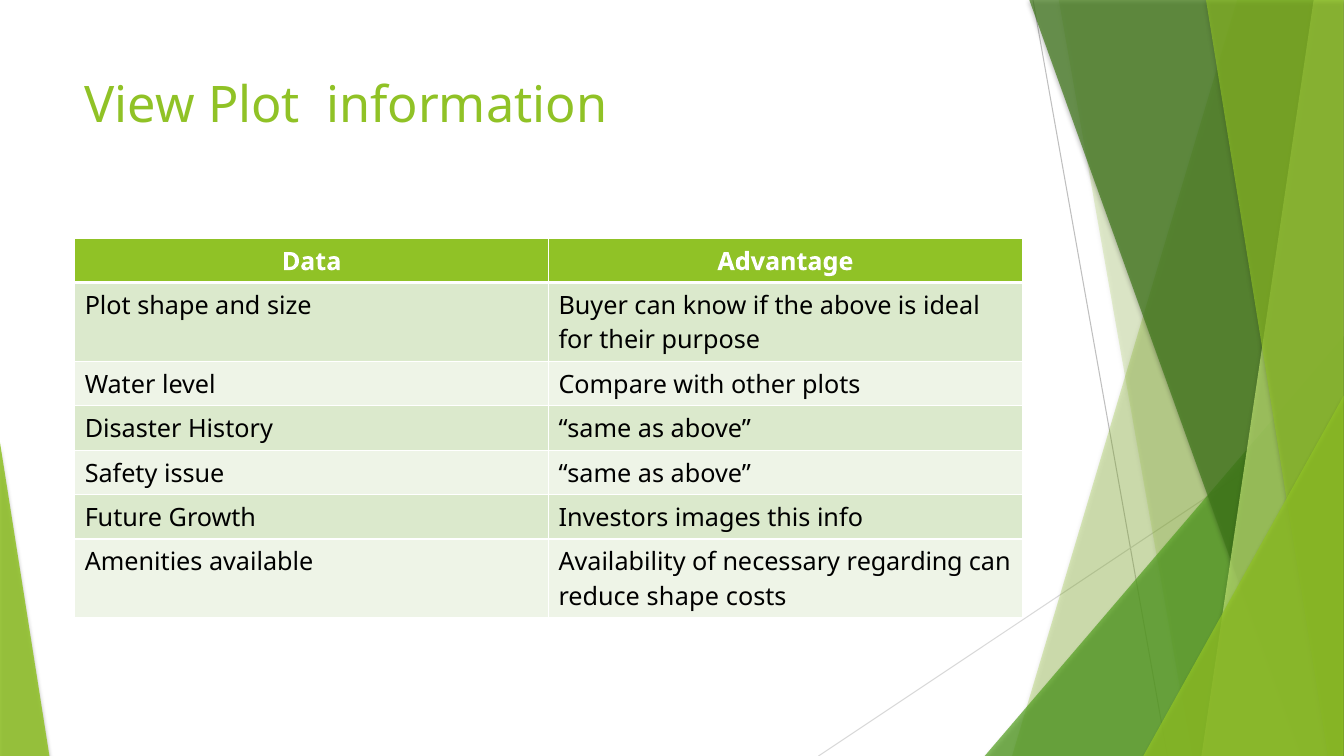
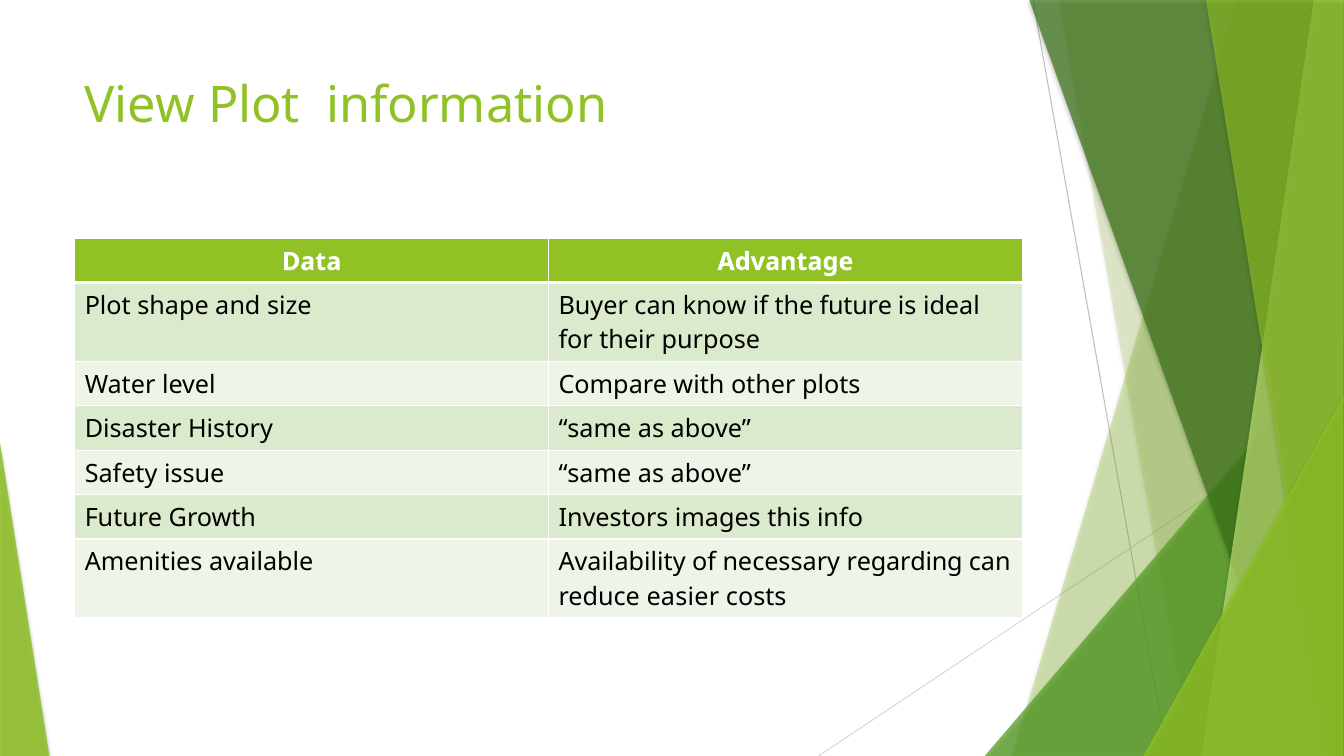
the above: above -> future
reduce shape: shape -> easier
